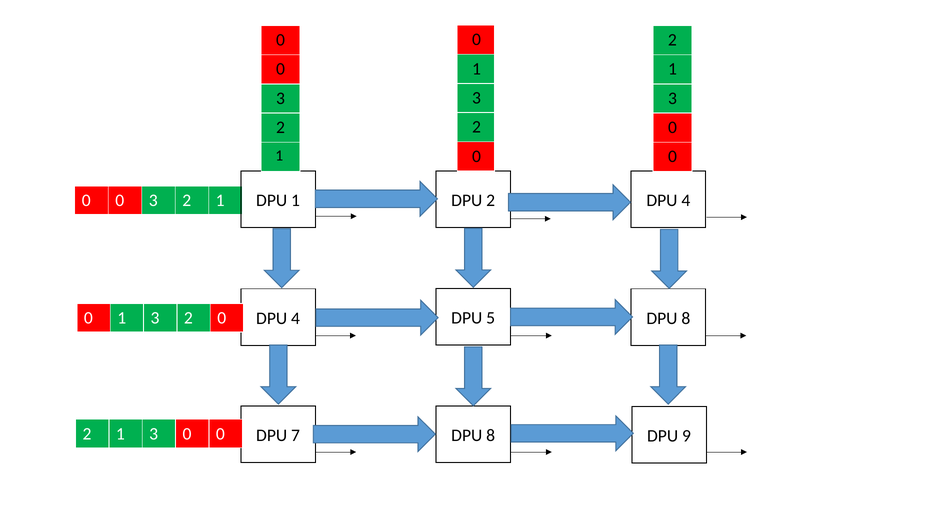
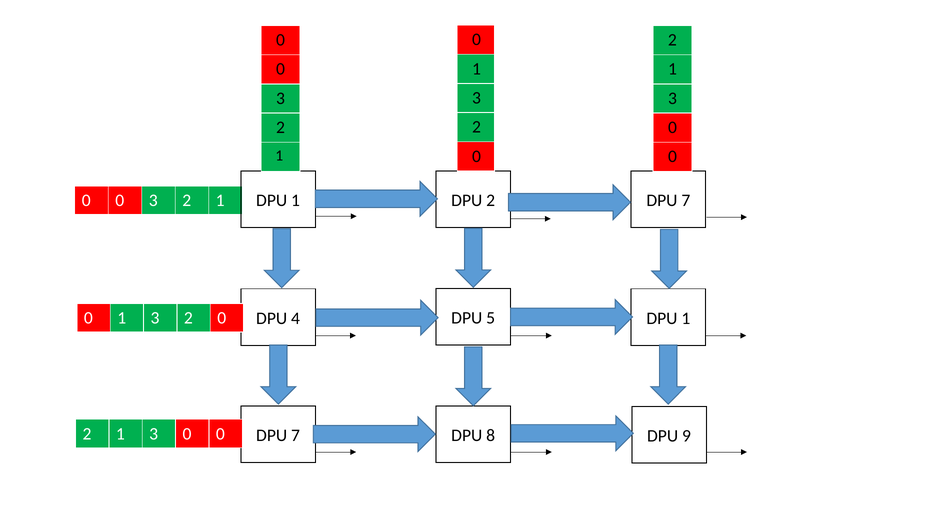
4 at (686, 201): 4 -> 7
5 DPU 8: 8 -> 1
